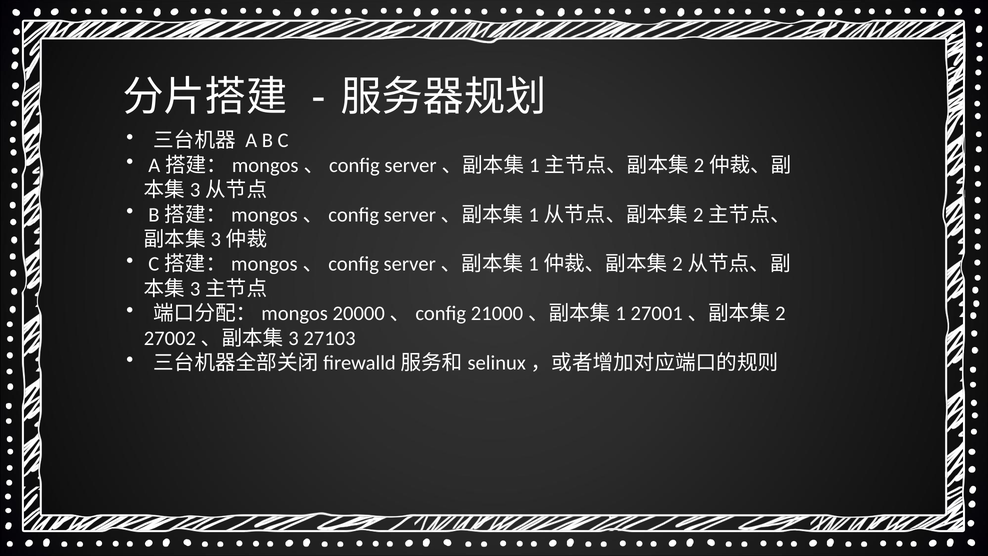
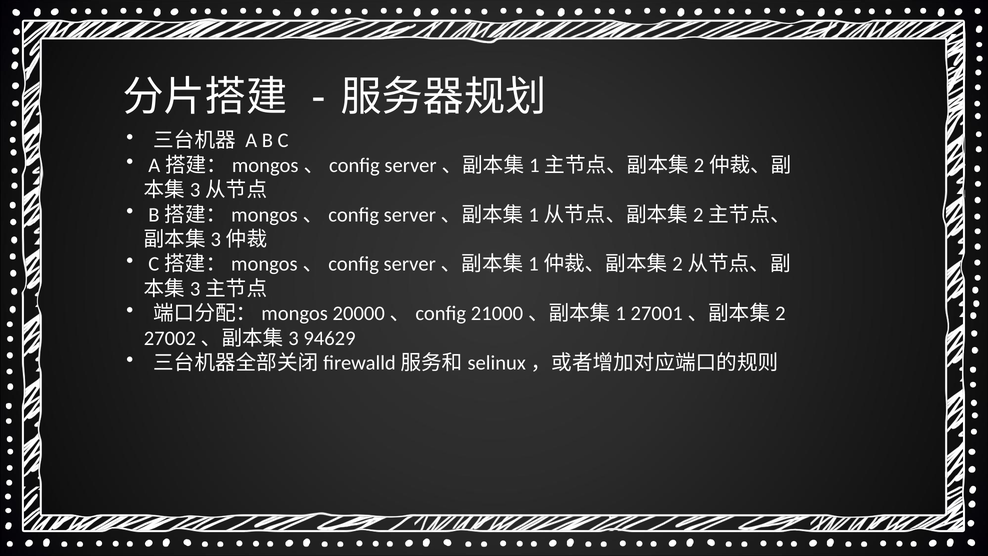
27103: 27103 -> 94629
